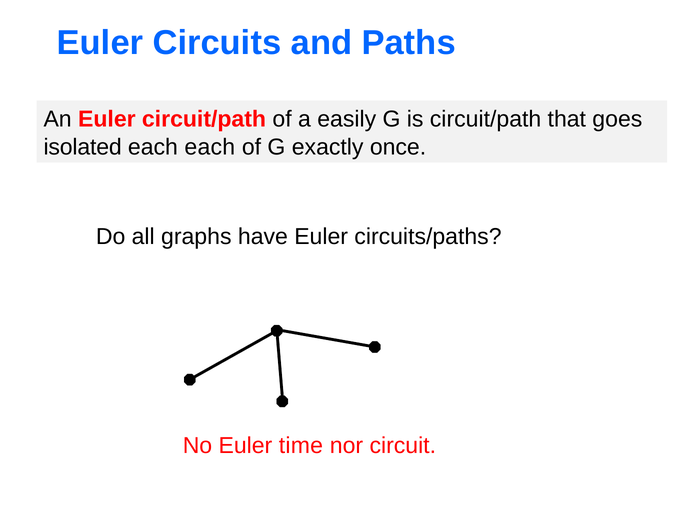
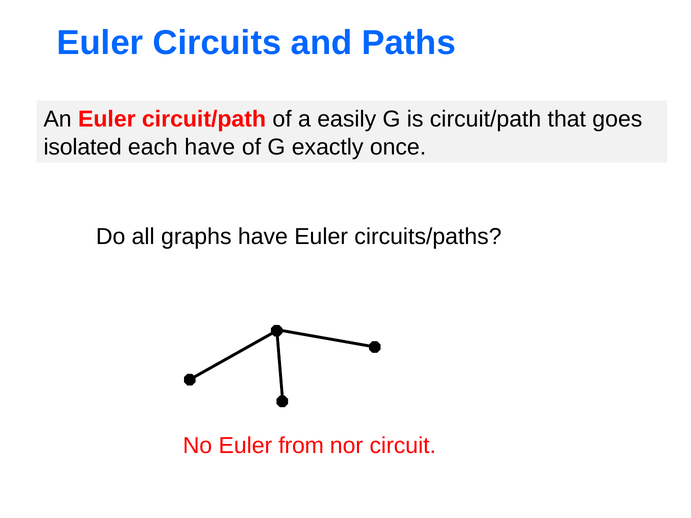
each each: each -> have
time: time -> from
